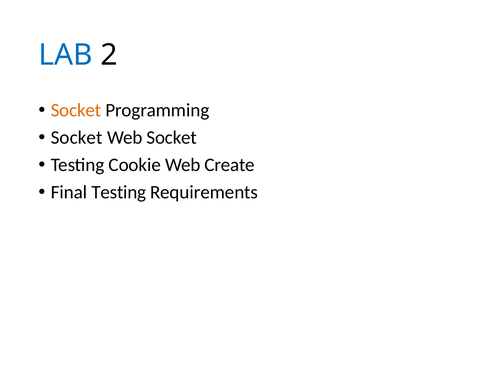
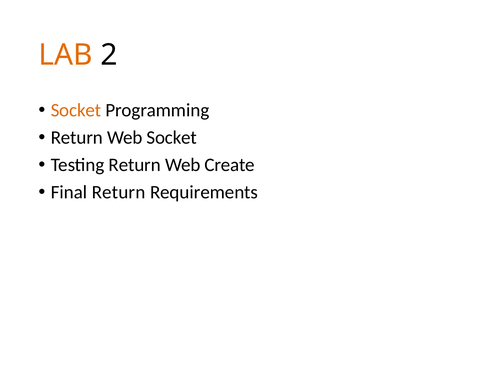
LAB colour: blue -> orange
Socket at (77, 138): Socket -> Return
Testing Cookie: Cookie -> Return
Final Testing: Testing -> Return
